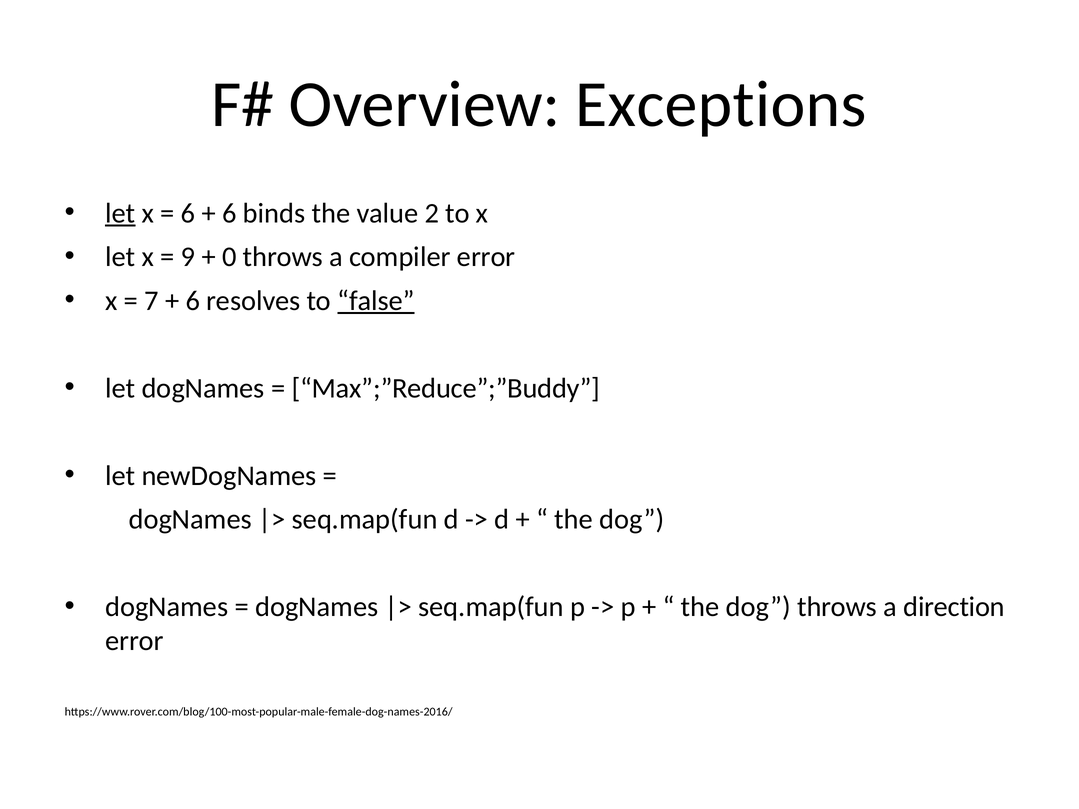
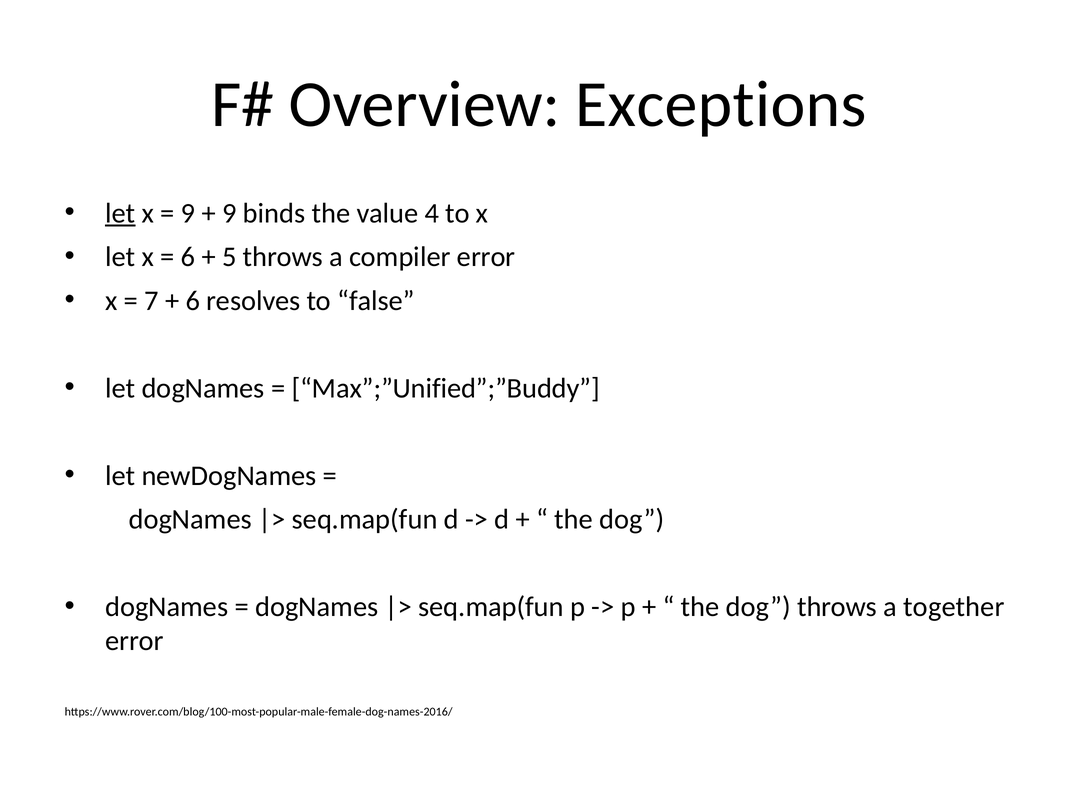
6 at (188, 213): 6 -> 9
6 at (229, 213): 6 -> 9
2: 2 -> 4
9 at (188, 257): 9 -> 6
0: 0 -> 5
false underline: present -> none
Max”;”Reduce”;”Buddy: Max”;”Reduce”;”Buddy -> Max”;”Unified”;”Buddy
direction: direction -> together
